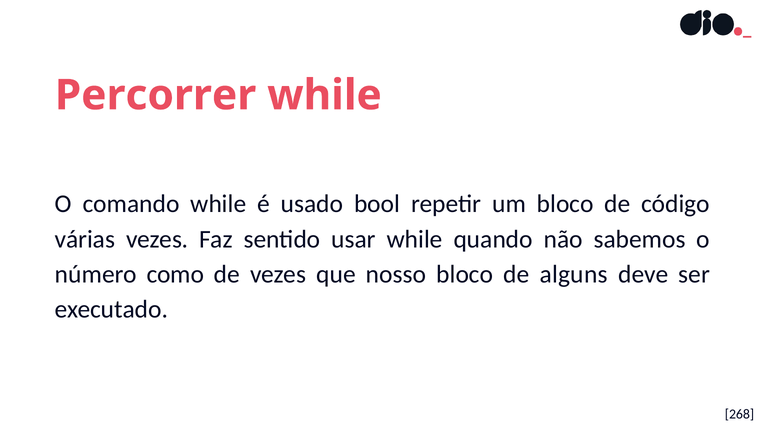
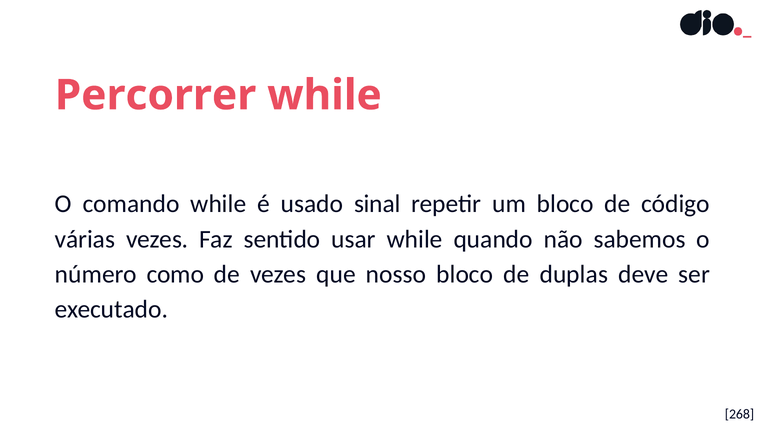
bool: bool -> sinal
alguns: alguns -> duplas
